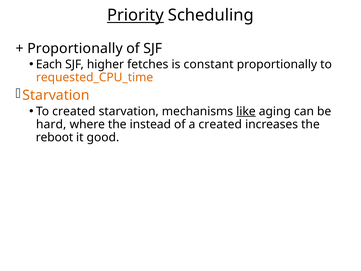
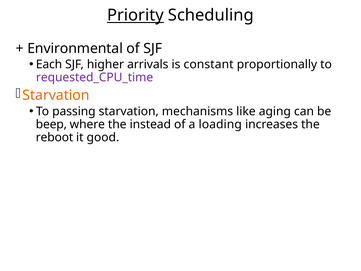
Proportionally at (75, 48): Proportionally -> Environmental
fetches: fetches -> arrivals
requested_CPU_time colour: orange -> purple
To created: created -> passing
like underline: present -> none
hard: hard -> beep
a created: created -> loading
